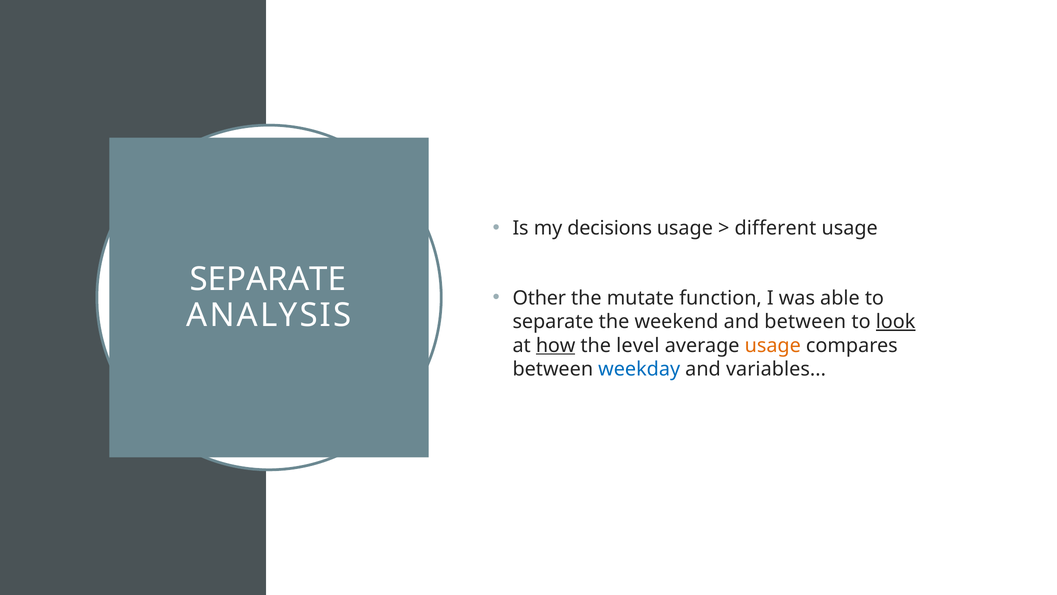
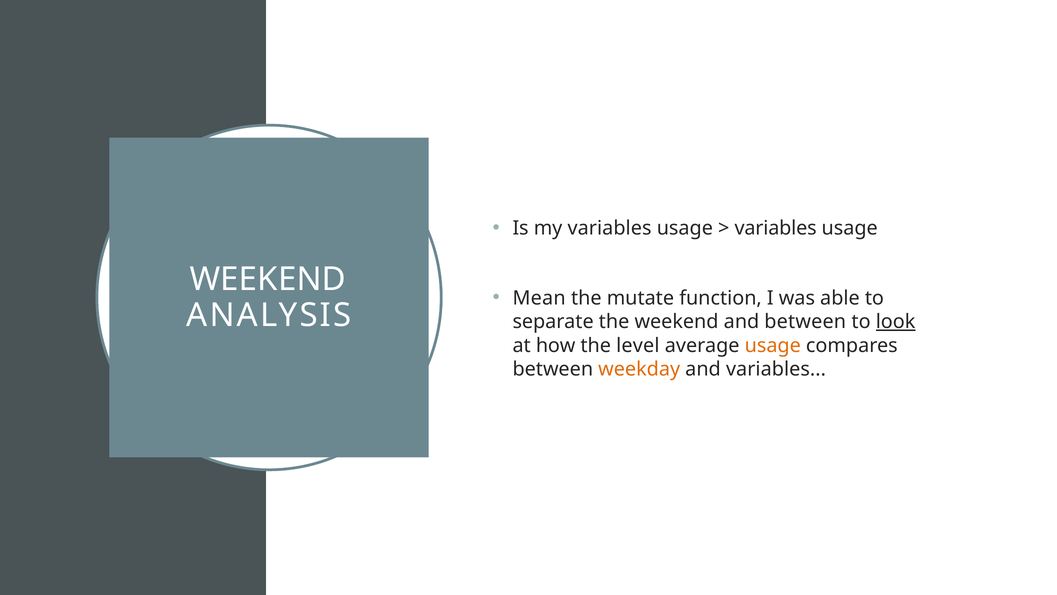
my decisions: decisions -> variables
different at (775, 228): different -> variables
SEPARATE at (268, 279): SEPARATE -> WEEKEND
Other: Other -> Mean
how underline: present -> none
weekday colour: blue -> orange
